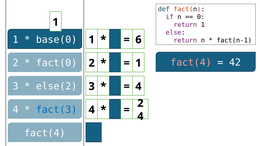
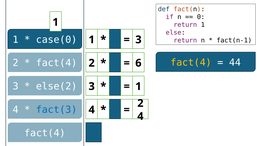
base(0: base(0 -> case(0
6 at (138, 40): 6 -> 3
fact(4 at (191, 63) colour: pink -> yellow
42: 42 -> 44
fact(0 at (57, 63): fact(0 -> fact(4
1 at (138, 63): 1 -> 6
4 at (138, 87): 4 -> 1
